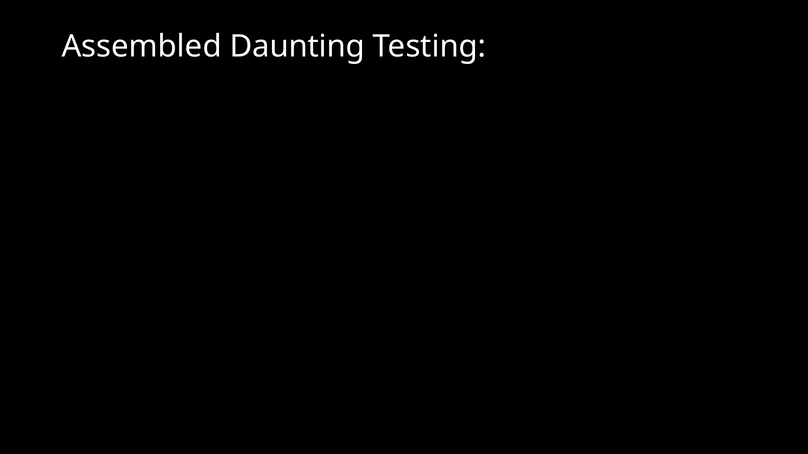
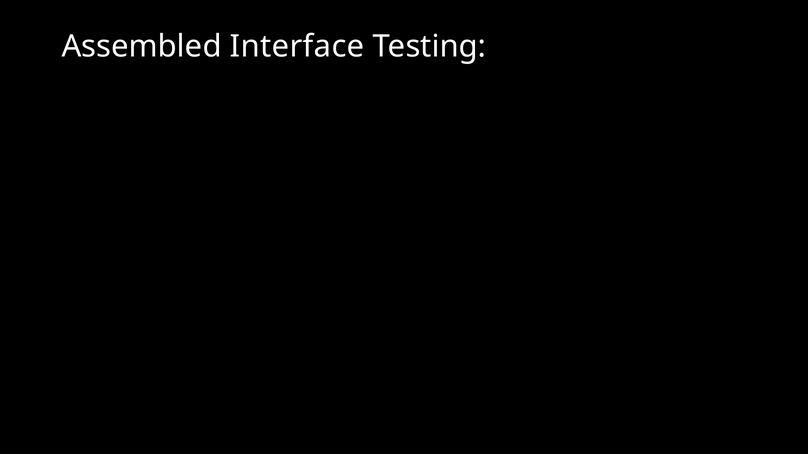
Daunting: Daunting -> Interface
